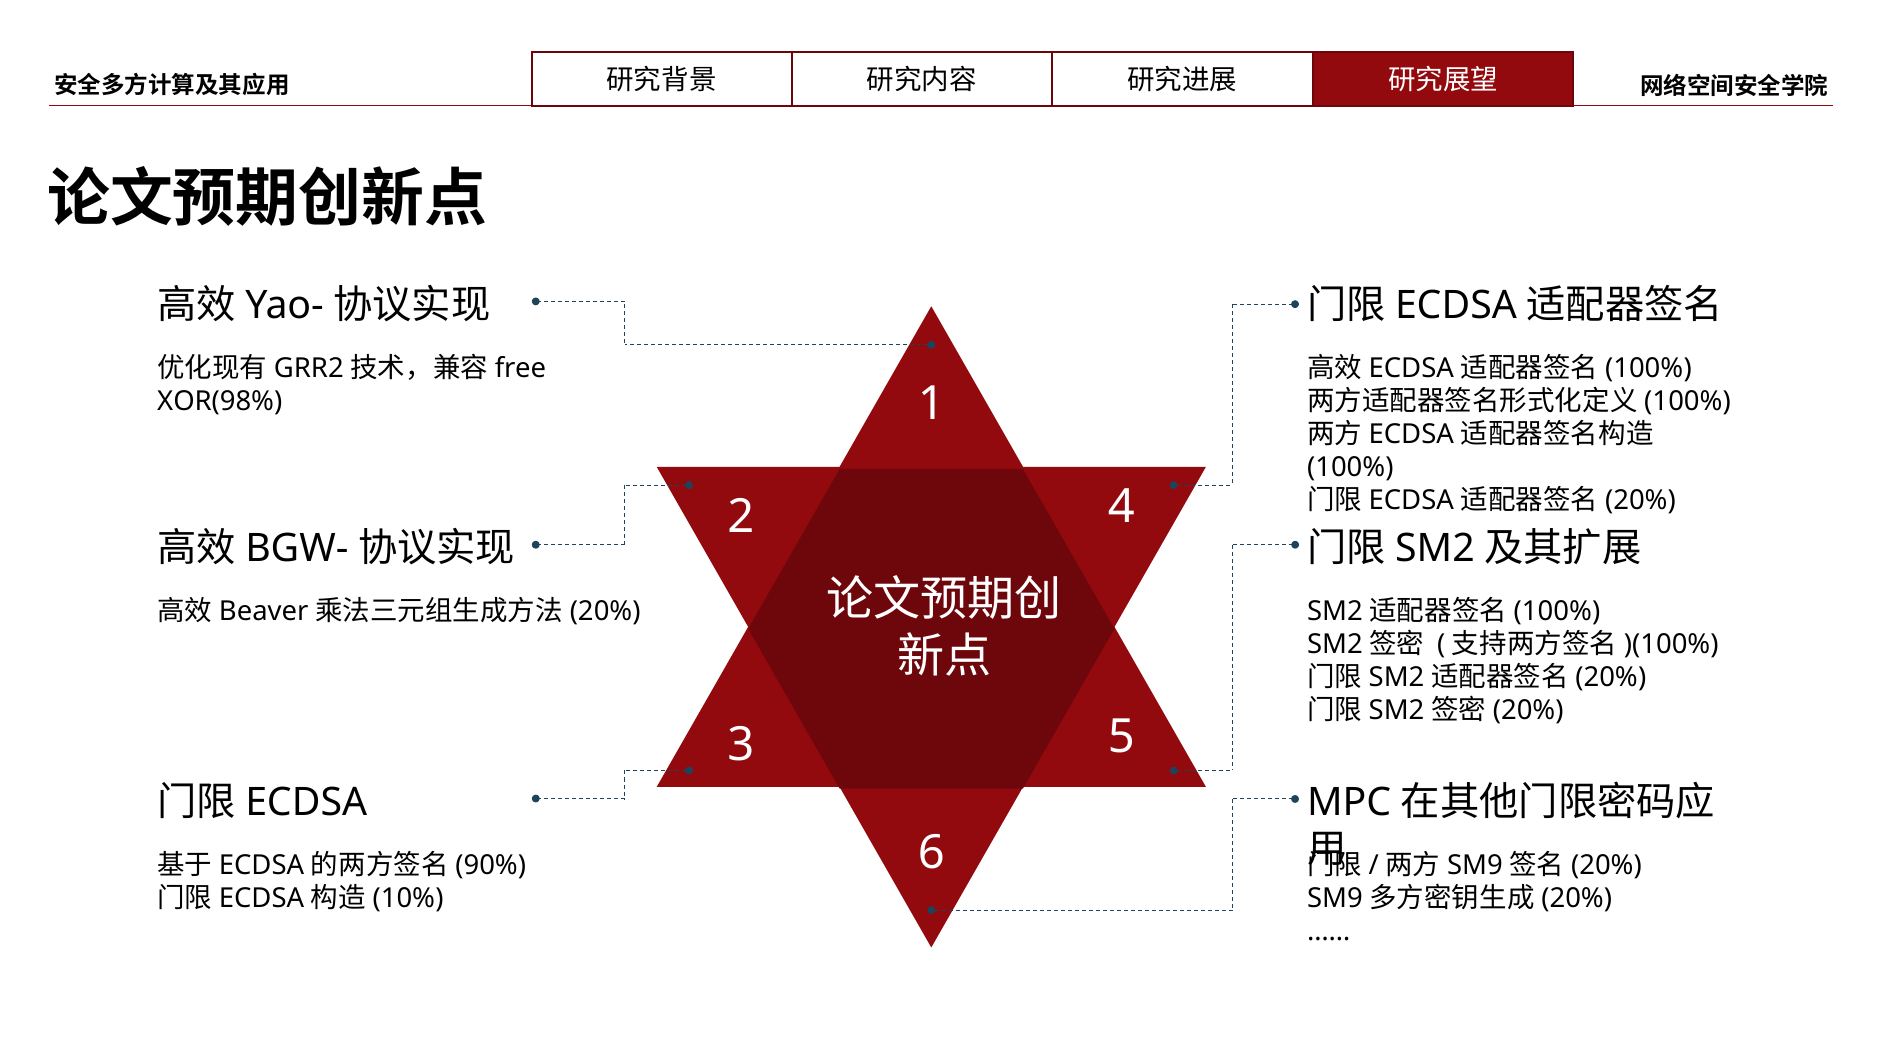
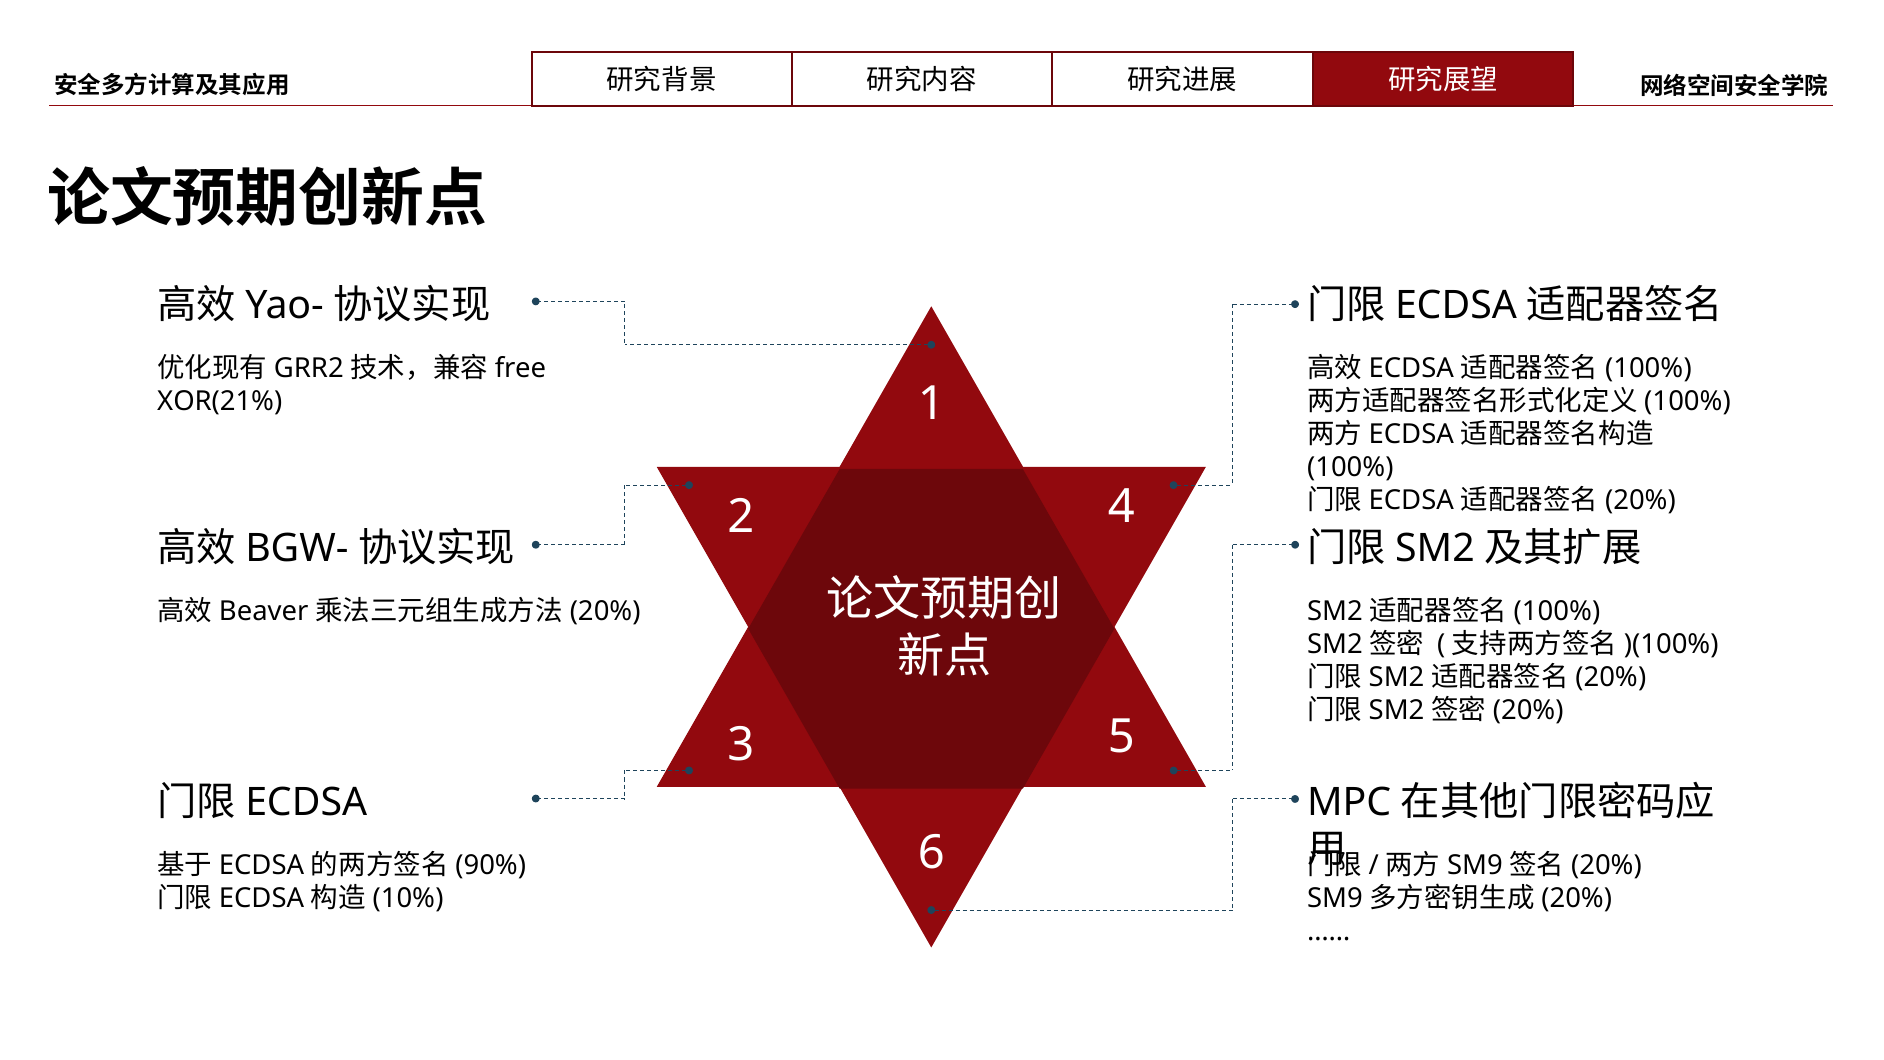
XOR(98%: XOR(98% -> XOR(21%
